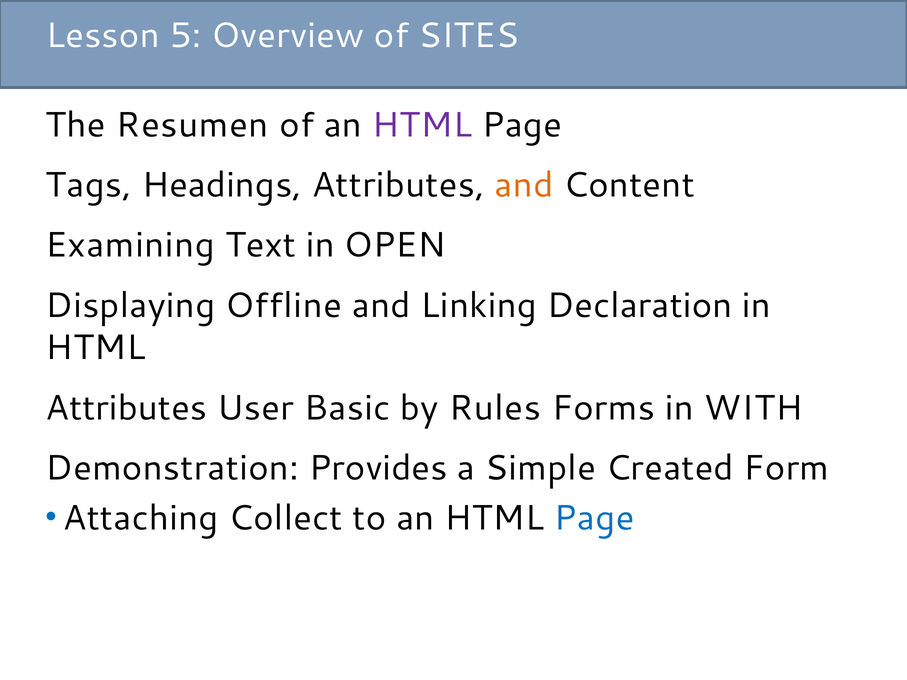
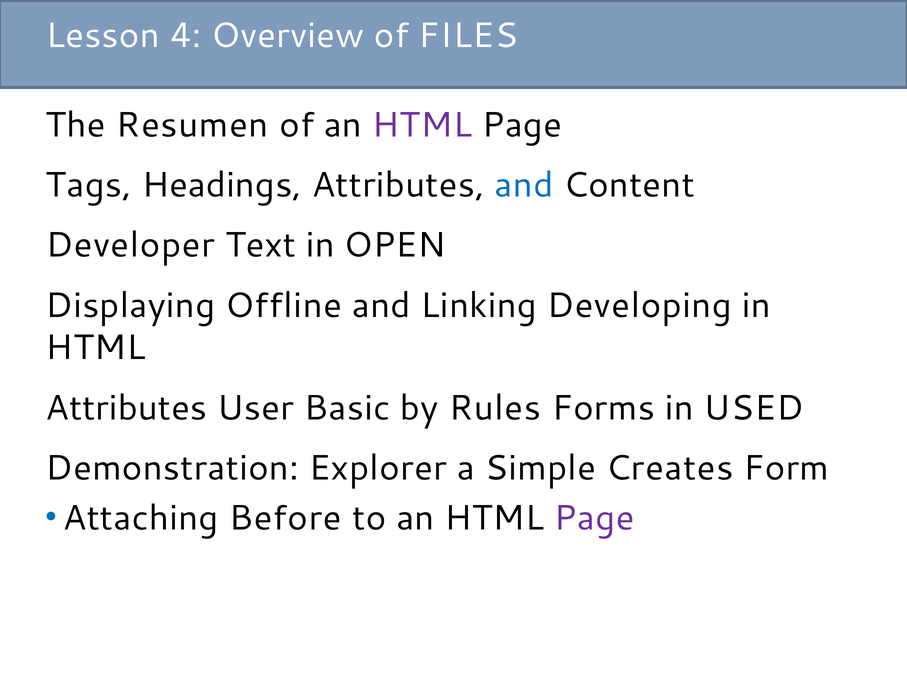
5: 5 -> 4
SITES: SITES -> FILES
and at (524, 185) colour: orange -> blue
Examining: Examining -> Developer
Declaration: Declaration -> Developing
WITH: WITH -> USED
Provides: Provides -> Explorer
Created: Created -> Creates
Collect: Collect -> Before
Page at (594, 518) colour: blue -> purple
